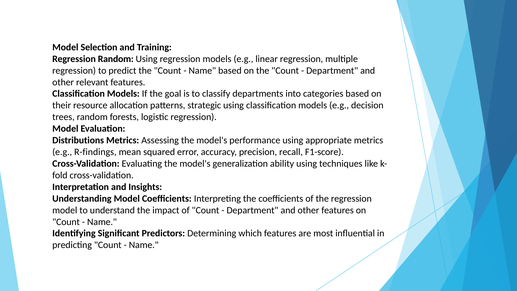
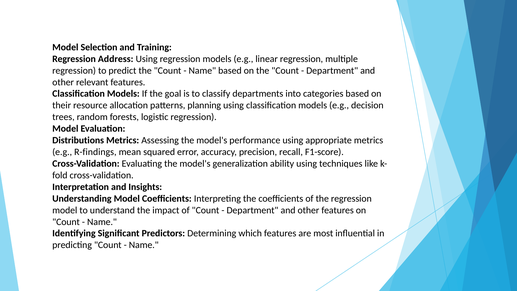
Regression Random: Random -> Address
strategic: strategic -> planning
